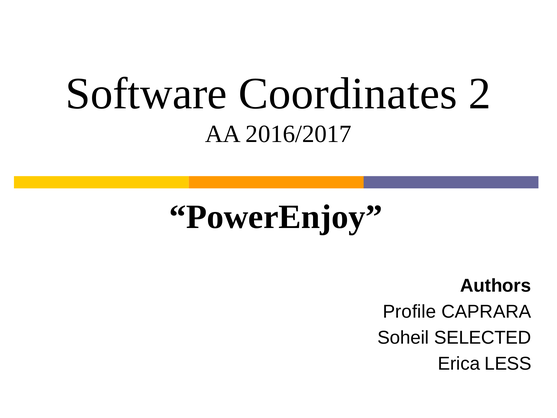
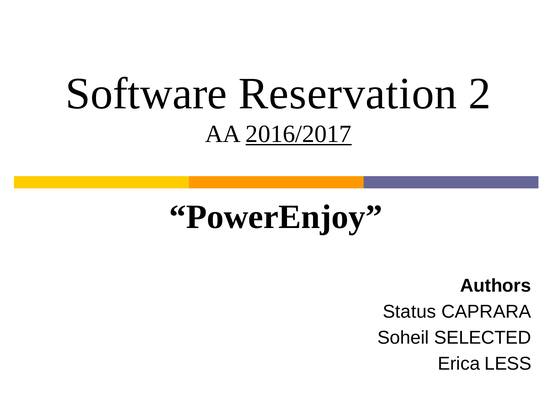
Coordinates: Coordinates -> Reservation
2016/2017 underline: none -> present
Profile: Profile -> Status
